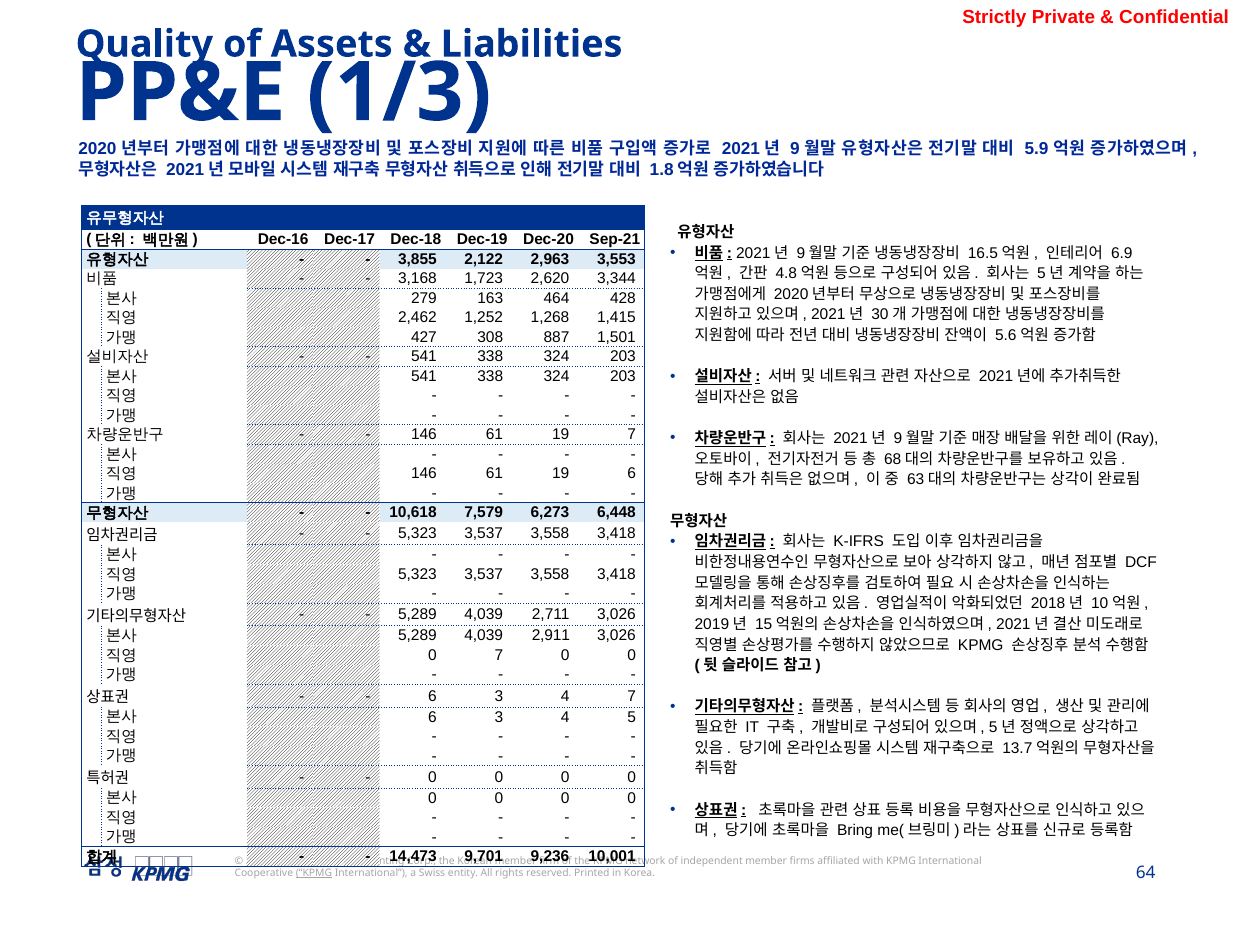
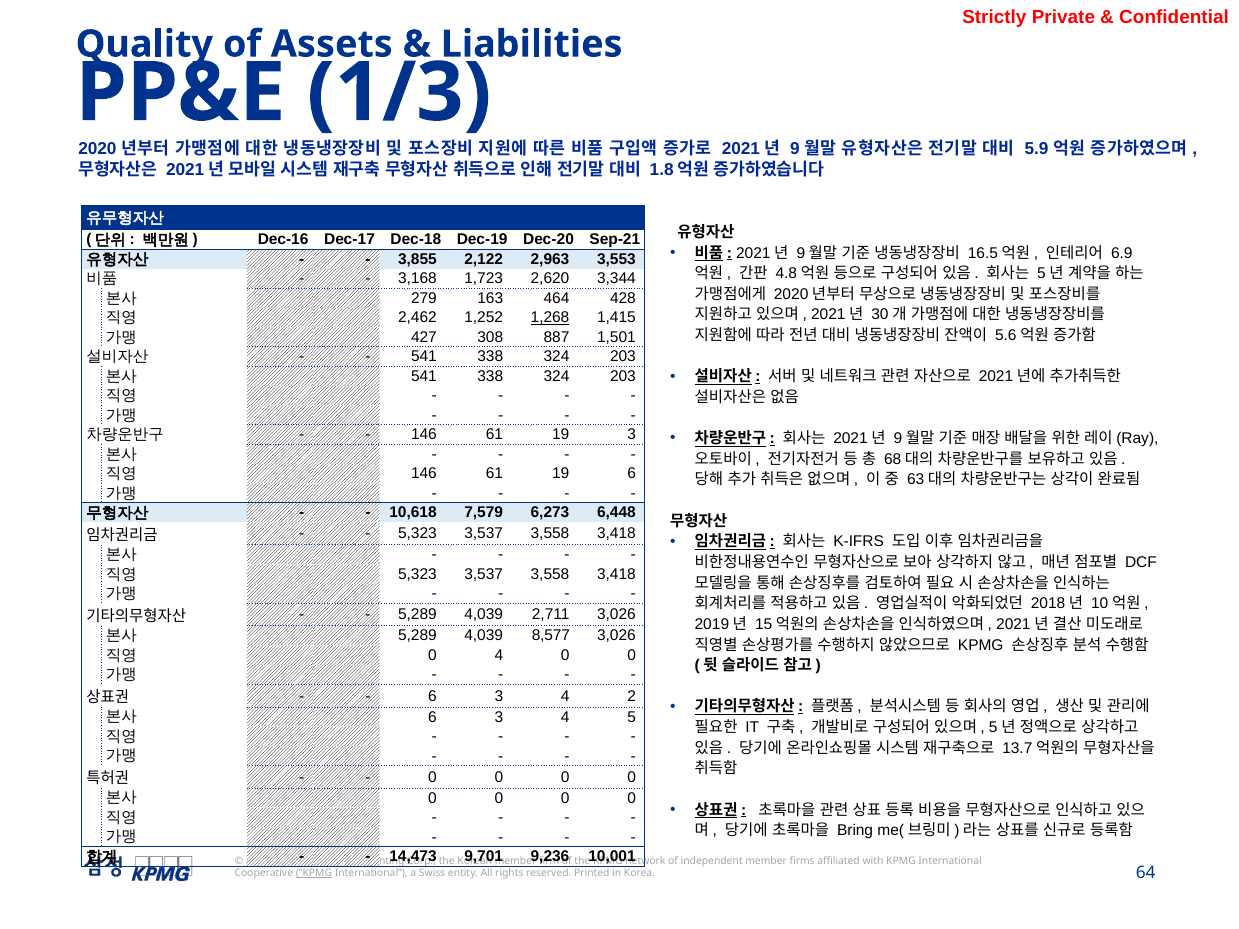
1,268 underline: none -> present
19 7: 7 -> 3
2,911: 2,911 -> 8,577
0 7: 7 -> 4
4 7: 7 -> 2
